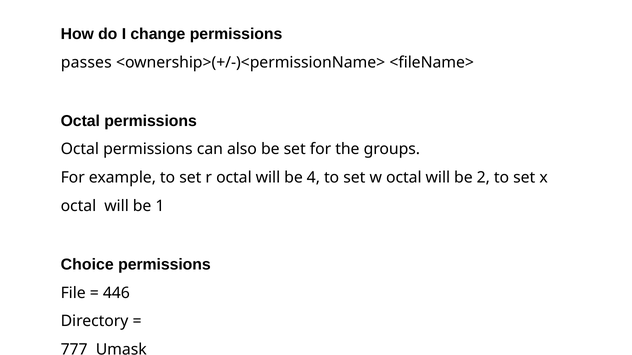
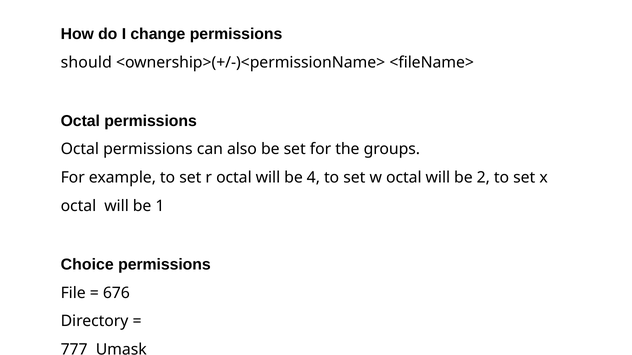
passes: passes -> should
446: 446 -> 676
